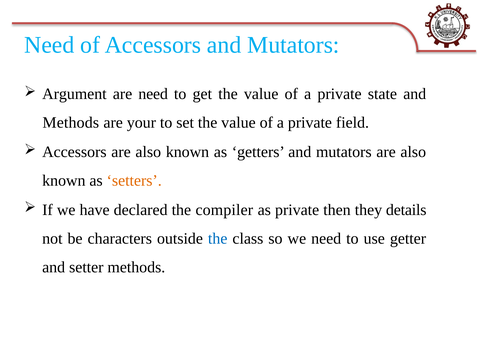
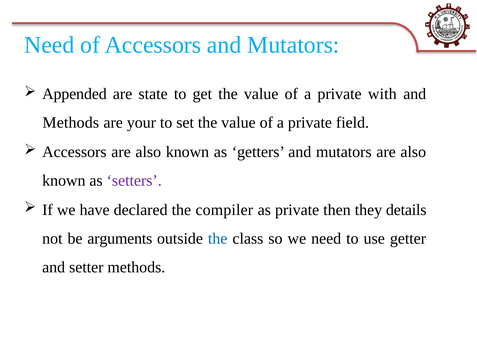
Argument: Argument -> Appended
are need: need -> state
state: state -> with
setters colour: orange -> purple
characters: characters -> arguments
